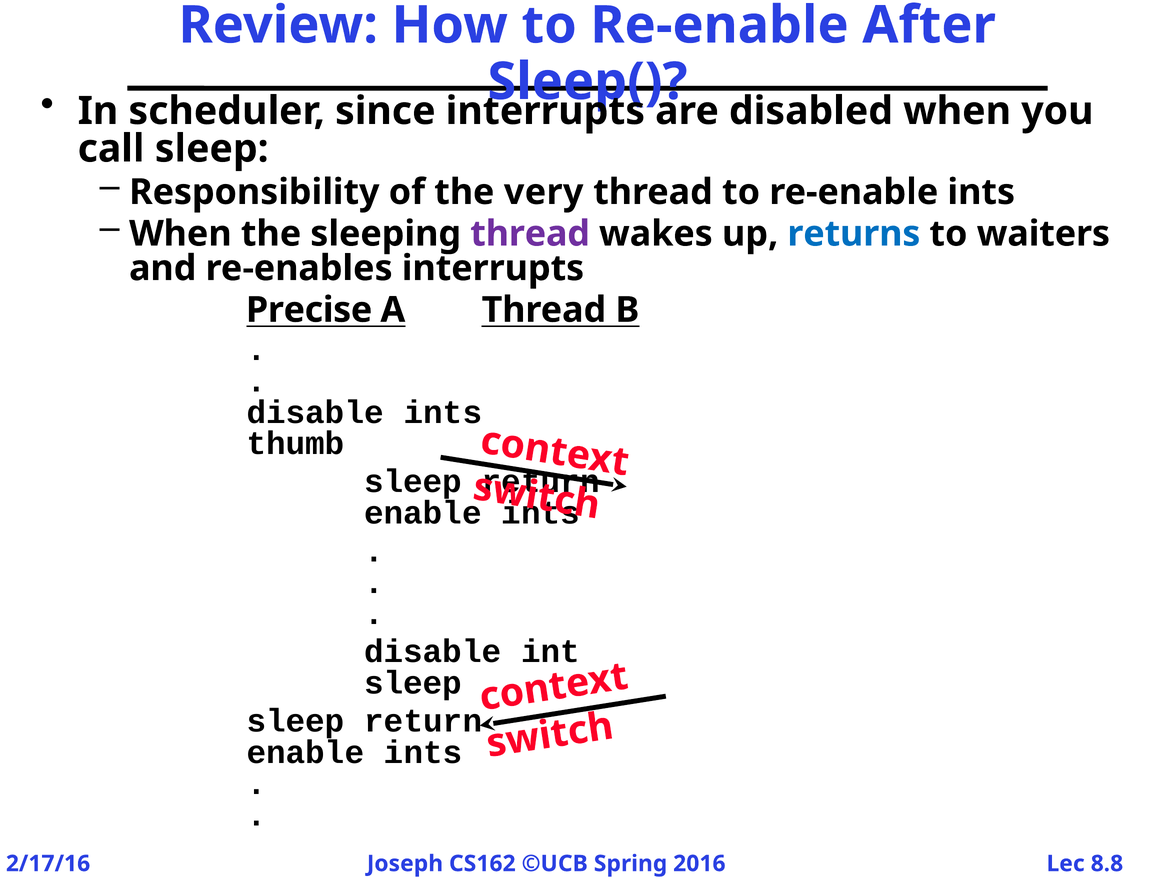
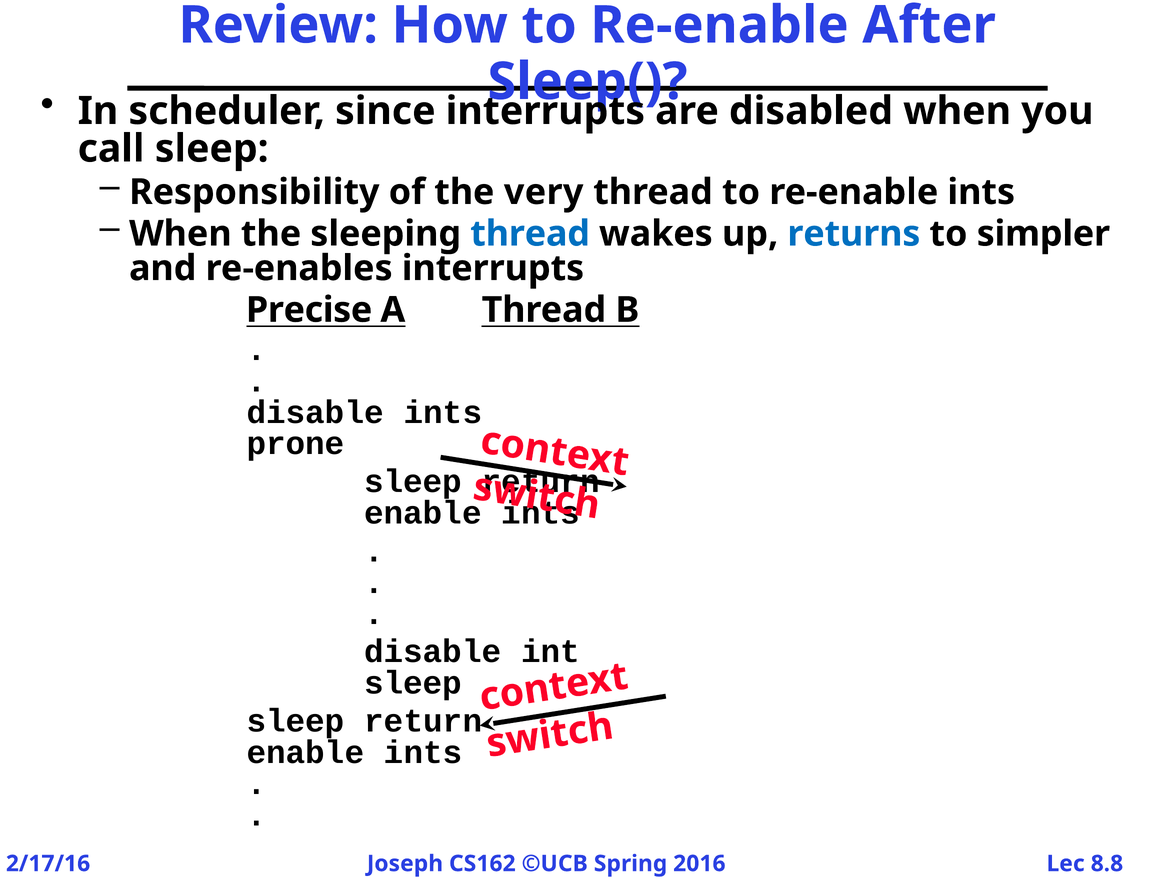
thread at (530, 234) colour: purple -> blue
waiters: waiters -> simpler
thumb: thumb -> prone
